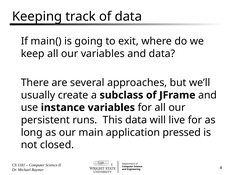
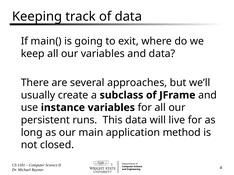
pressed: pressed -> method
